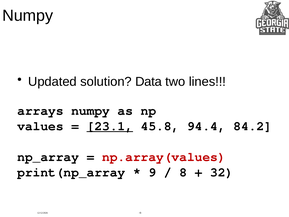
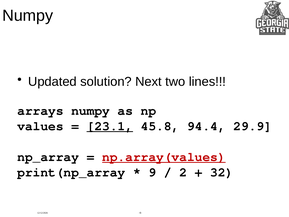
Data: Data -> Next
84.2: 84.2 -> 29.9
np.array(values underline: none -> present
8: 8 -> 2
